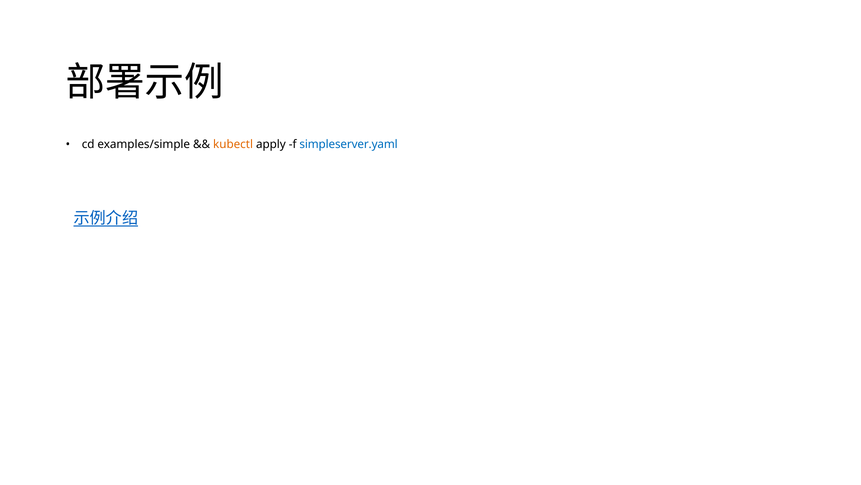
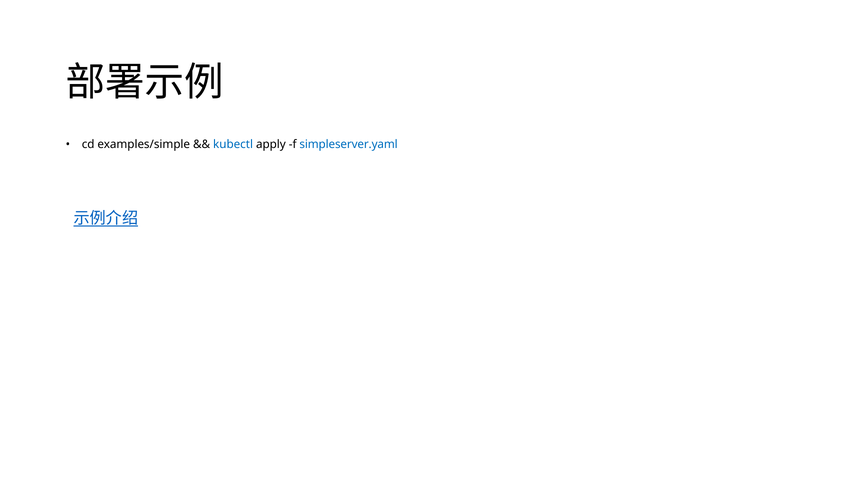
kubectl colour: orange -> blue
